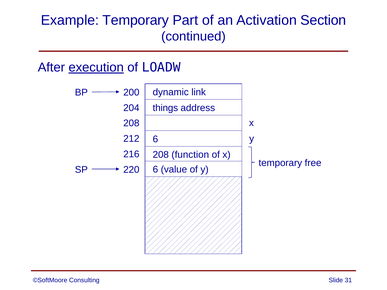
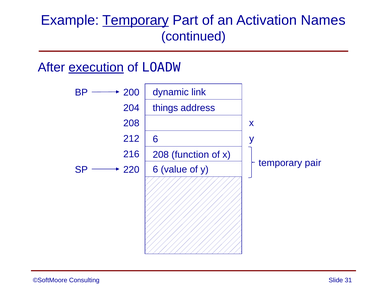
Temporary at (136, 20) underline: none -> present
Section: Section -> Names
free: free -> pair
